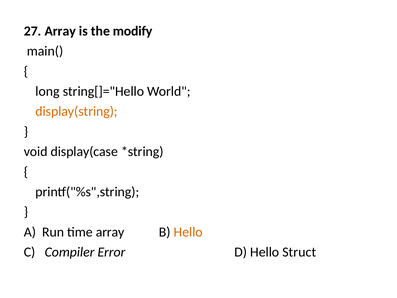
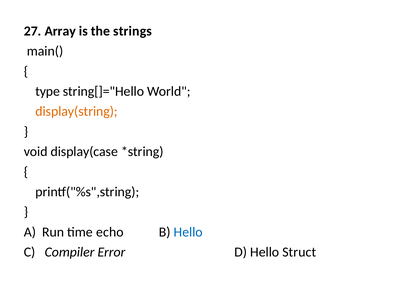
modify: modify -> strings
long: long -> type
time array: array -> echo
Hello at (188, 232) colour: orange -> blue
